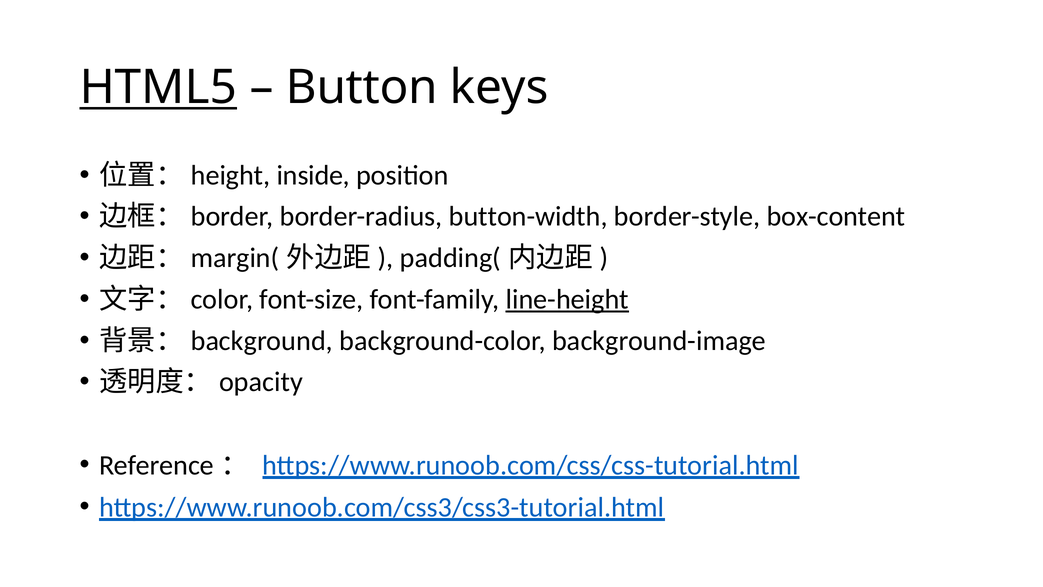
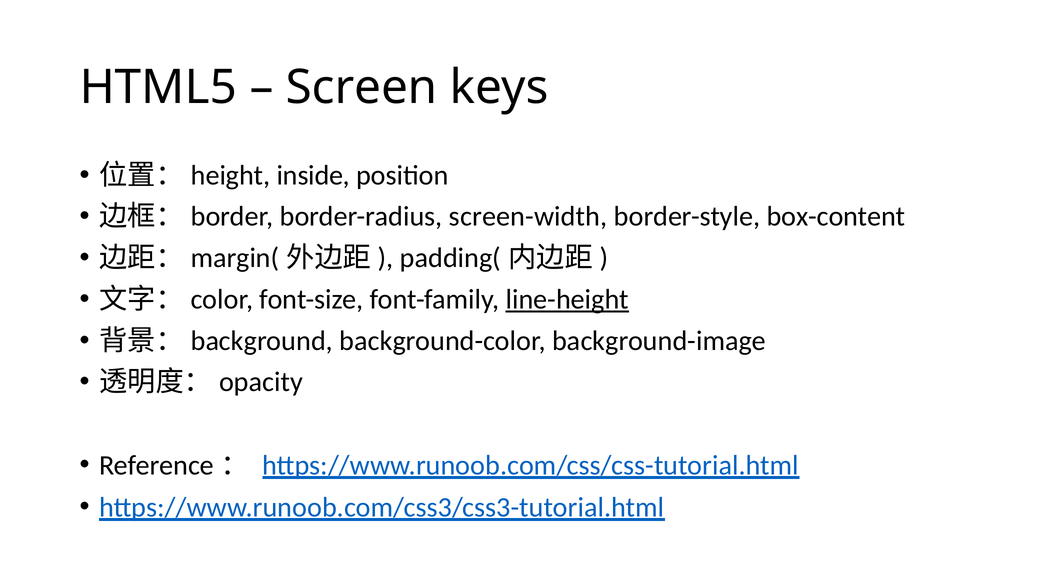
HTML5 underline: present -> none
Button: Button -> Screen
button-width: button-width -> screen-width
